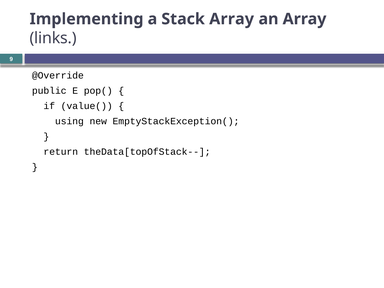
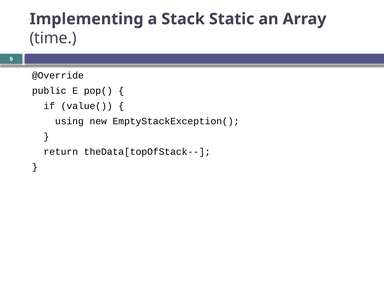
Stack Array: Array -> Static
links: links -> time
